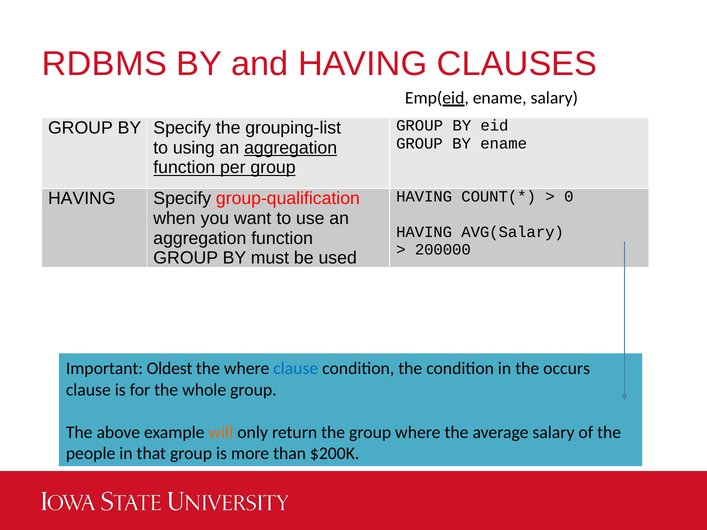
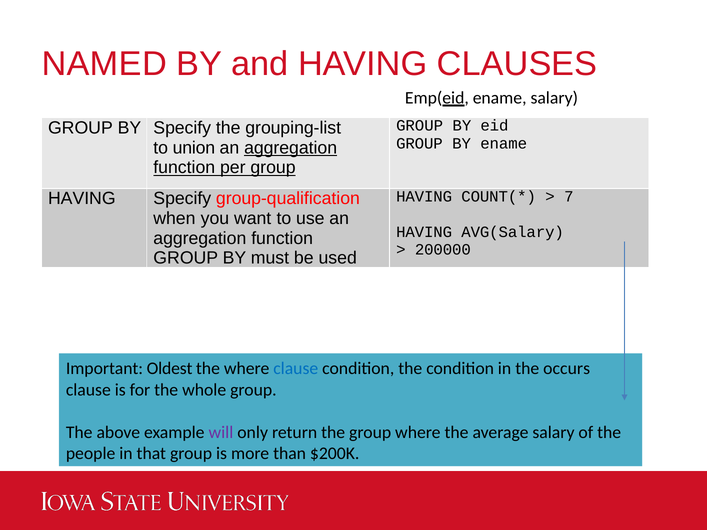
RDBMS: RDBMS -> NAMED
using: using -> union
0: 0 -> 7
will colour: orange -> purple
